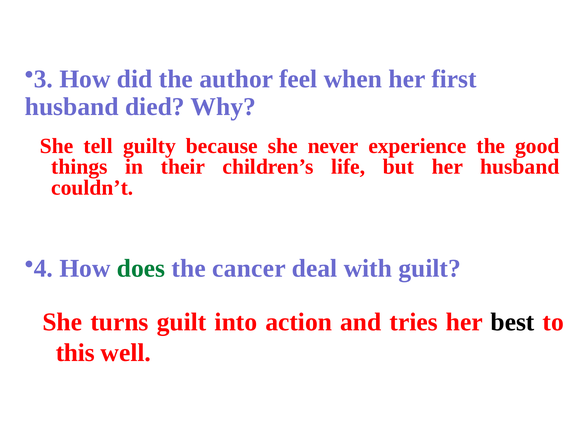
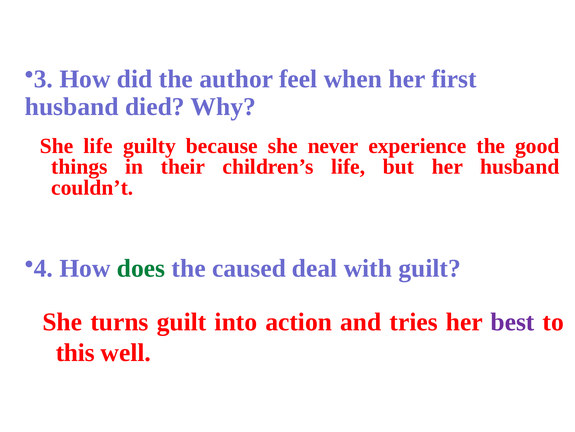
She tell: tell -> life
cancer: cancer -> caused
best colour: black -> purple
